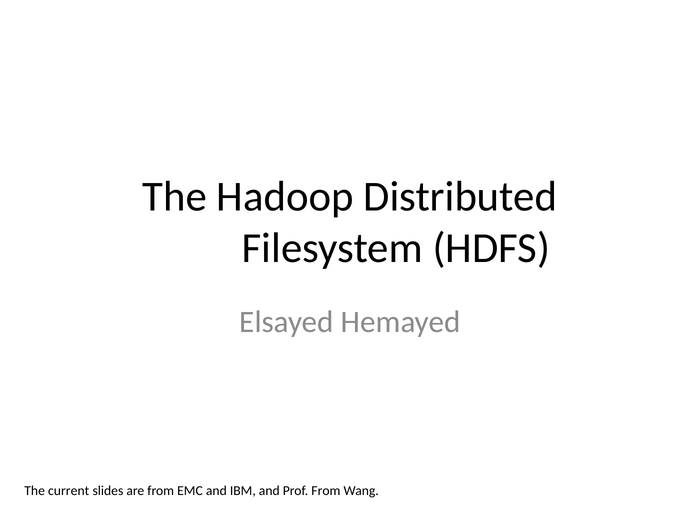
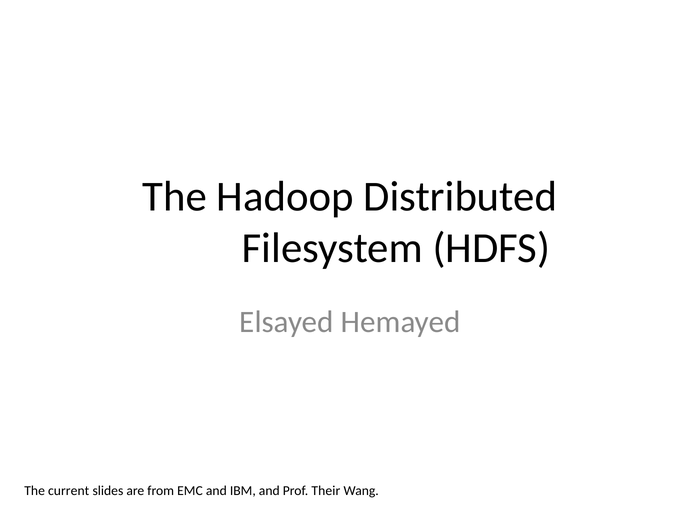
Prof From: From -> Their
